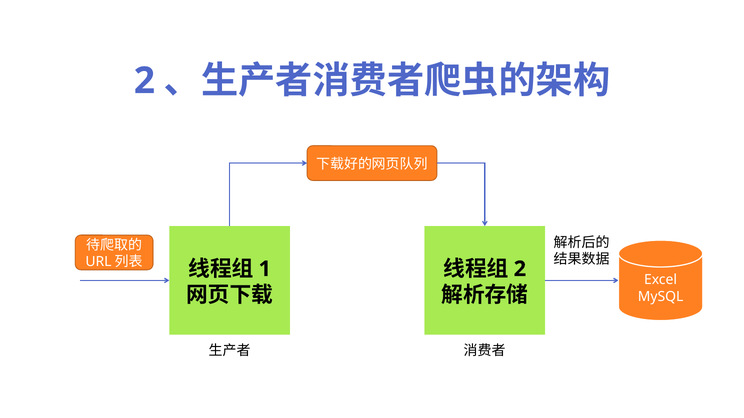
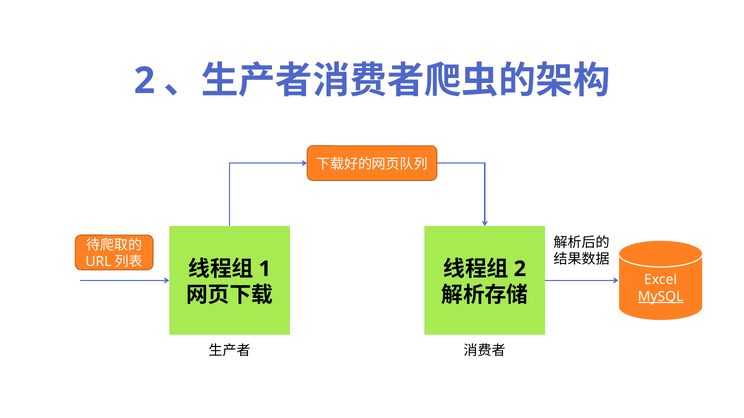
MySQL underline: none -> present
